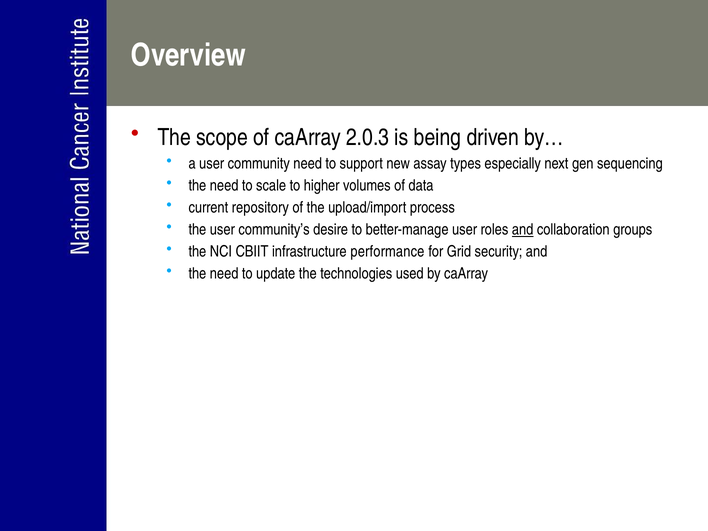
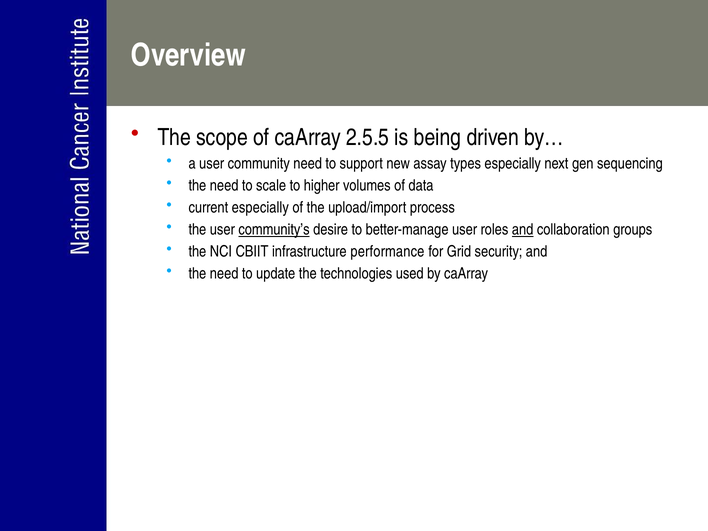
2.0.3: 2.0.3 -> 2.5.5
current repository: repository -> especially
community’s underline: none -> present
